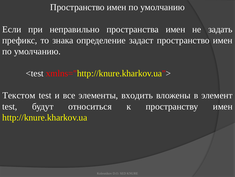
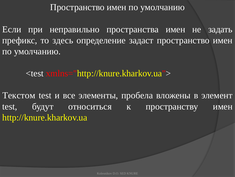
знака: знака -> здесь
входить: входить -> пробела
